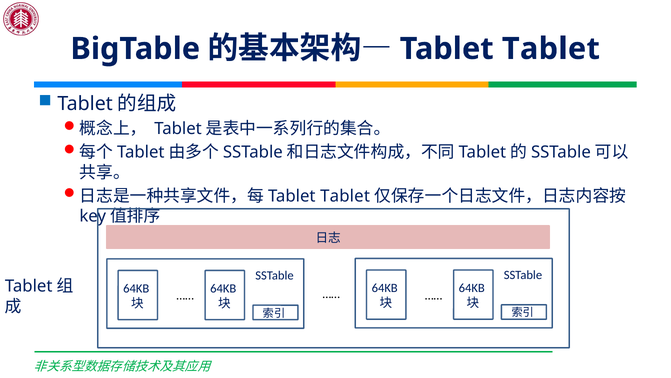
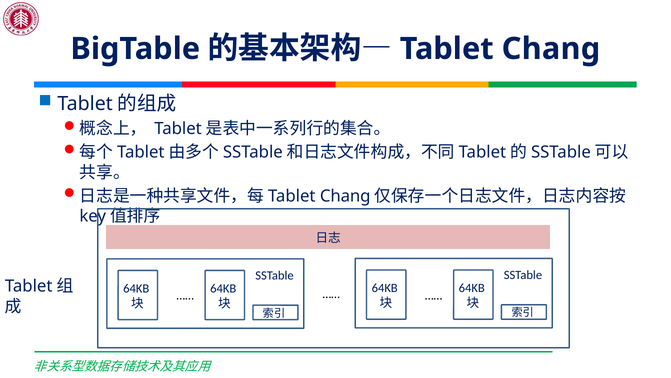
Tablet at (551, 49): Tablet -> Chang
Tablet at (345, 196): Tablet -> Chang
